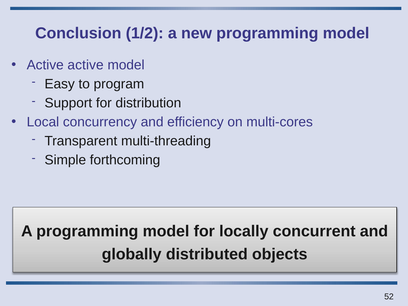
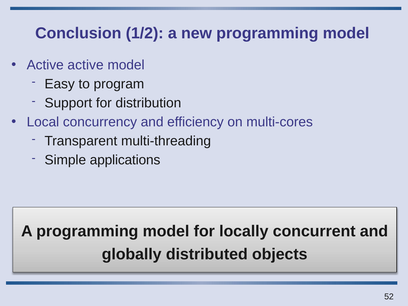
forthcoming: forthcoming -> applications
